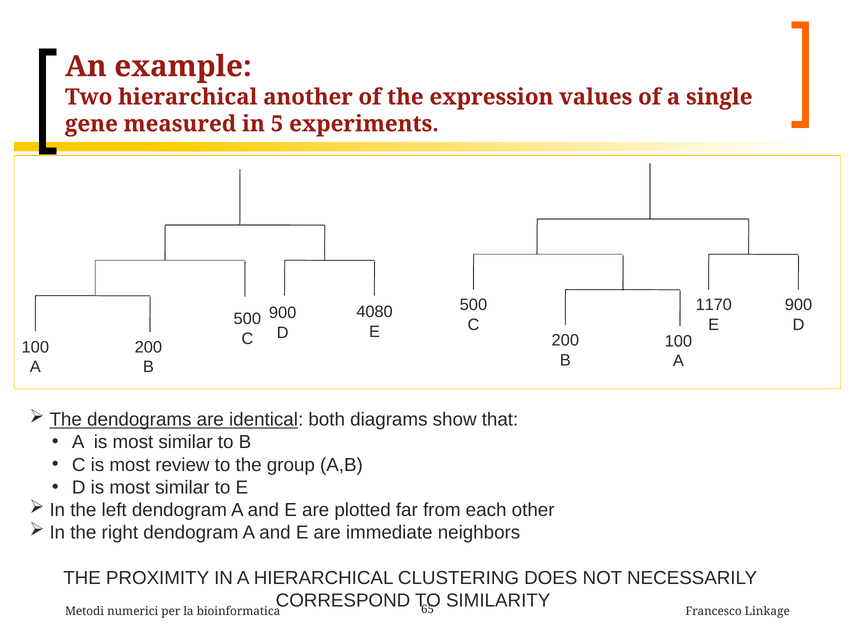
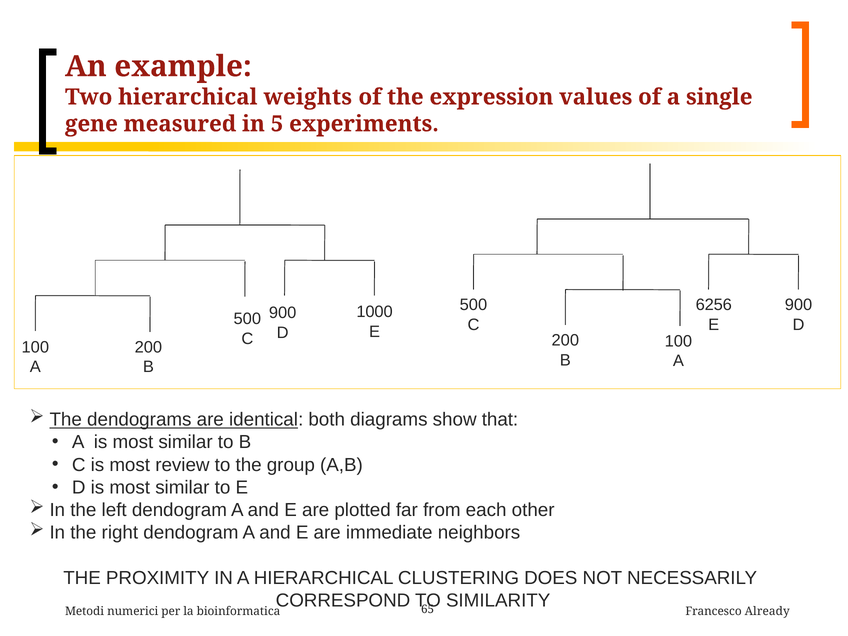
another: another -> weights
1170: 1170 -> 6256
4080: 4080 -> 1000
Linkage: Linkage -> Already
